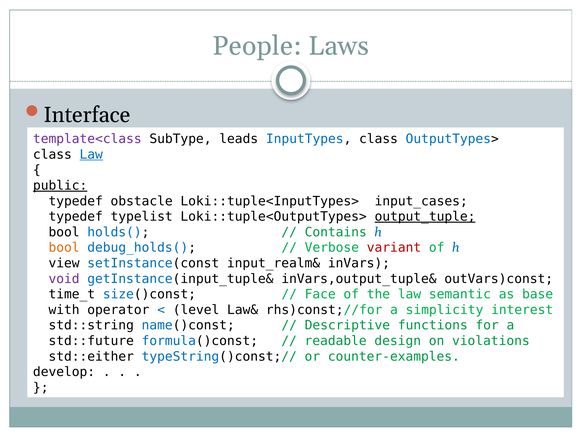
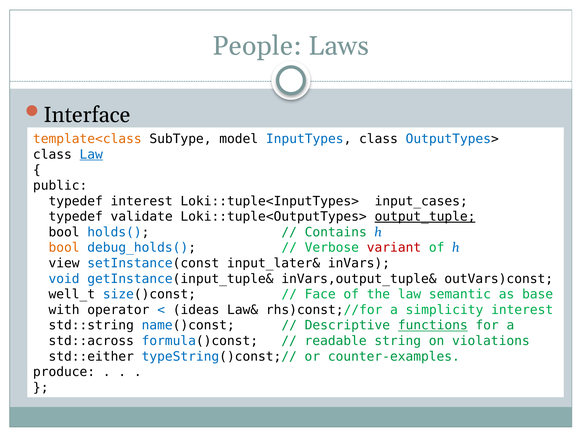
template<class colour: purple -> orange
leads: leads -> model
public underline: present -> none
typedef obstacle: obstacle -> interest
typelist: typelist -> validate
input_realm&: input_realm& -> input_later&
void colour: purple -> blue
time_t: time_t -> well_t
level: level -> ideas
functions underline: none -> present
std::future: std::future -> std::across
design: design -> string
develop: develop -> produce
